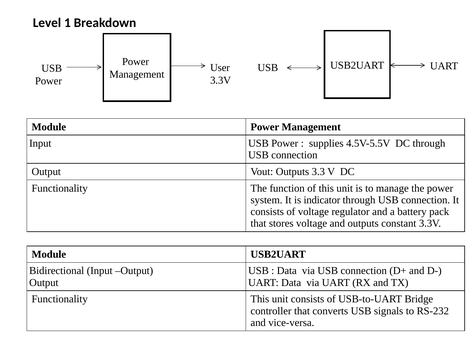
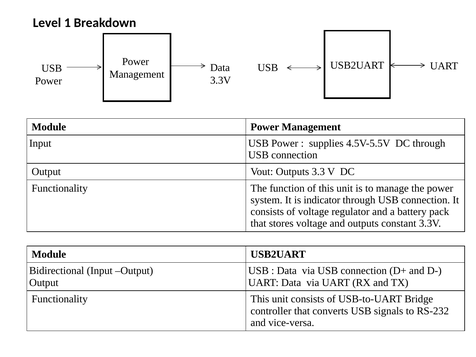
User at (220, 68): User -> Data
